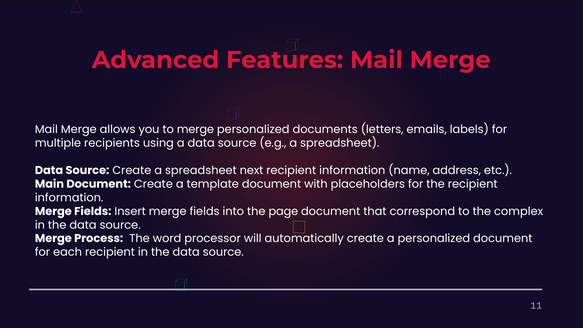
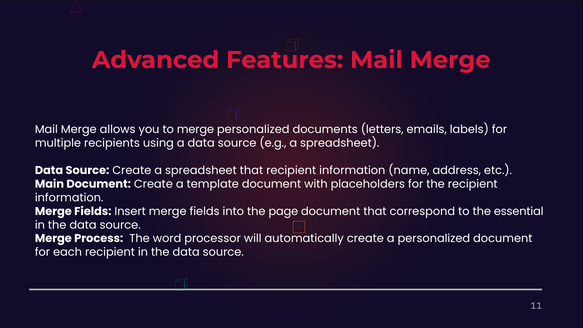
spreadsheet next: next -> that
complex: complex -> essential
